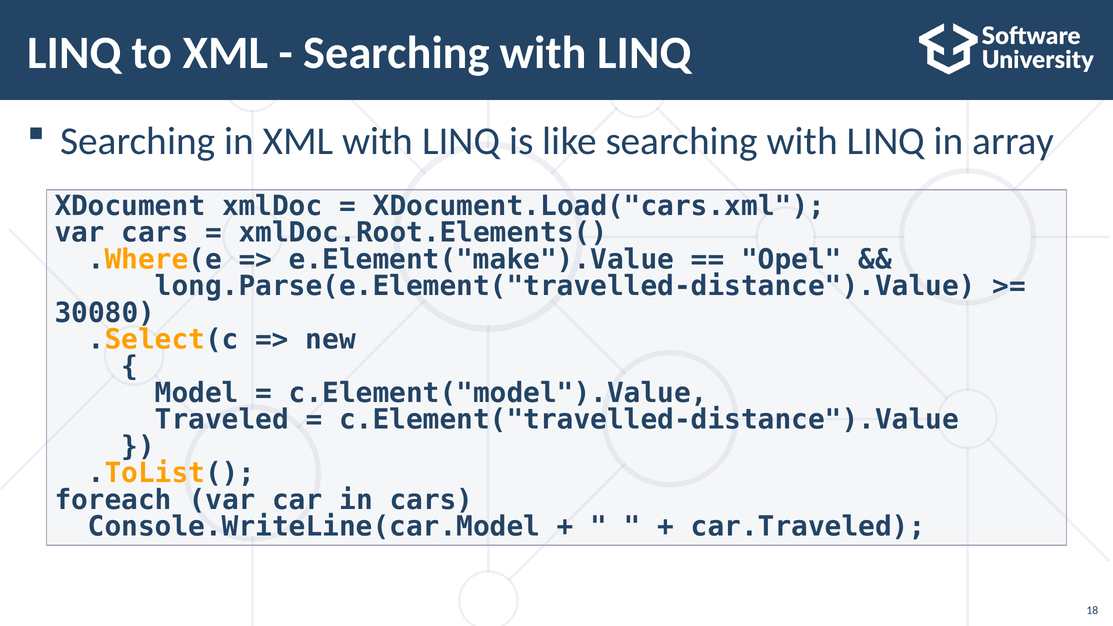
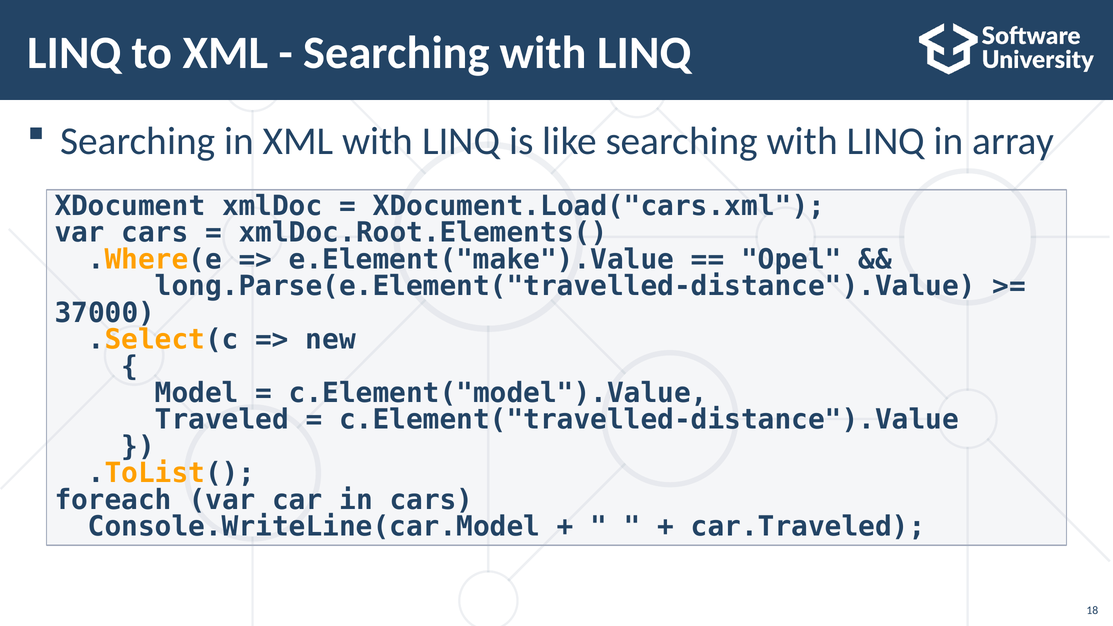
30080: 30080 -> 37000
